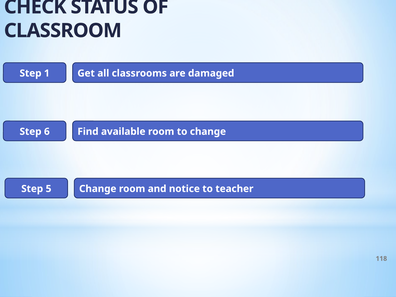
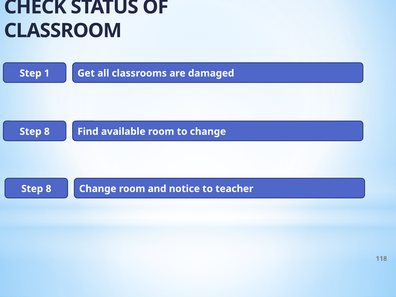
6 at (47, 132): 6 -> 8
5 at (49, 189): 5 -> 8
